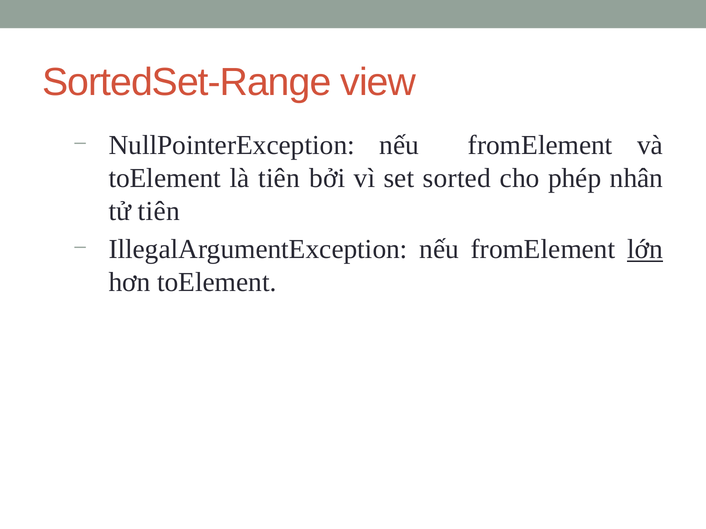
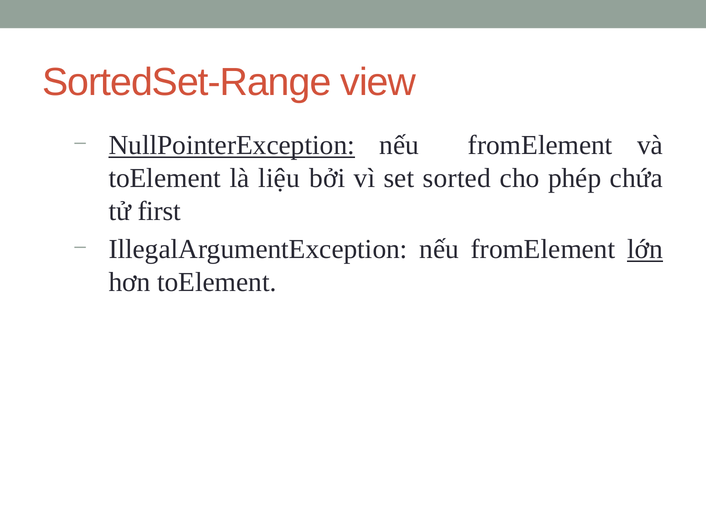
NullPointerException underline: none -> present
là tiên: tiên -> liệu
nhân: nhân -> chứa
tử tiên: tiên -> first
